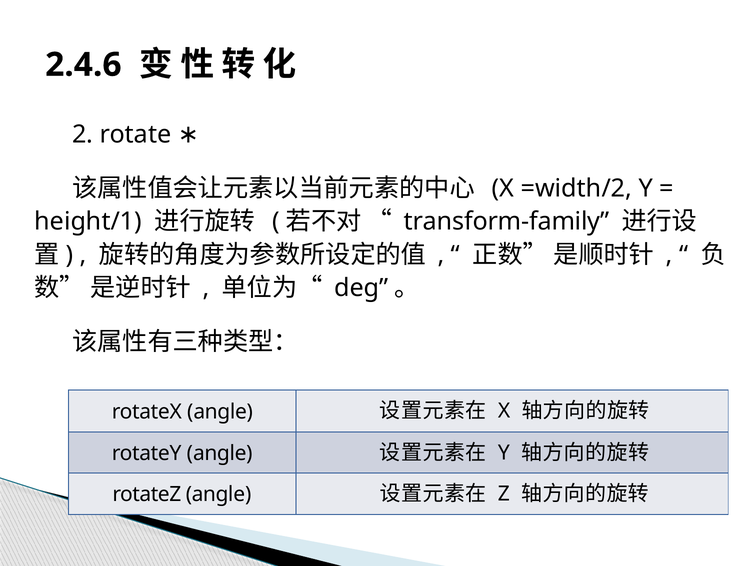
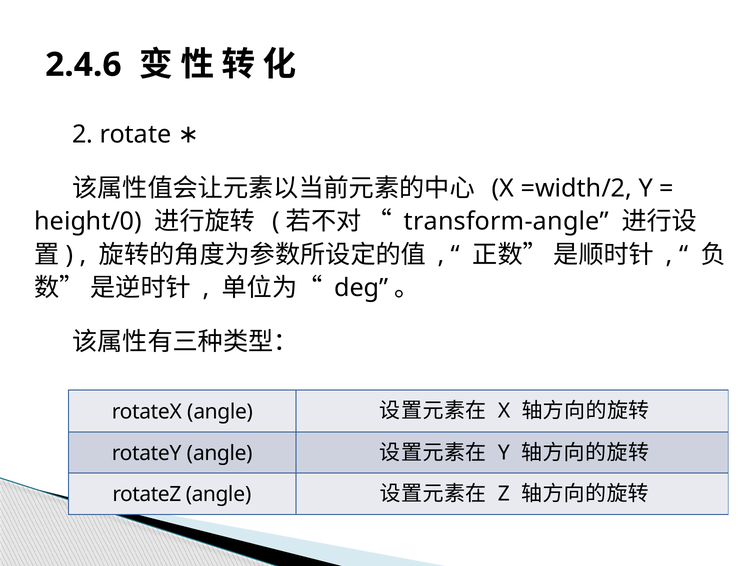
height/1: height/1 -> height/0
transform-family: transform-family -> transform-angle
